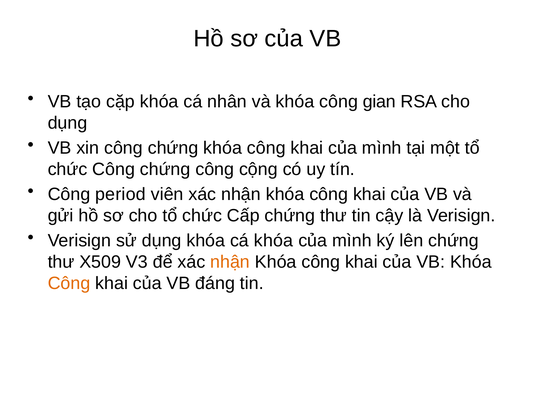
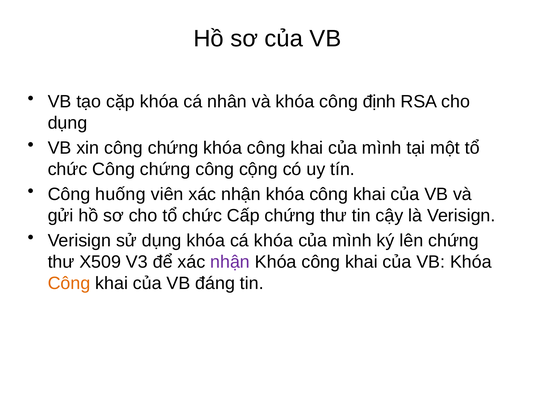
gian: gian -> định
period: period -> huống
nhận at (230, 262) colour: orange -> purple
